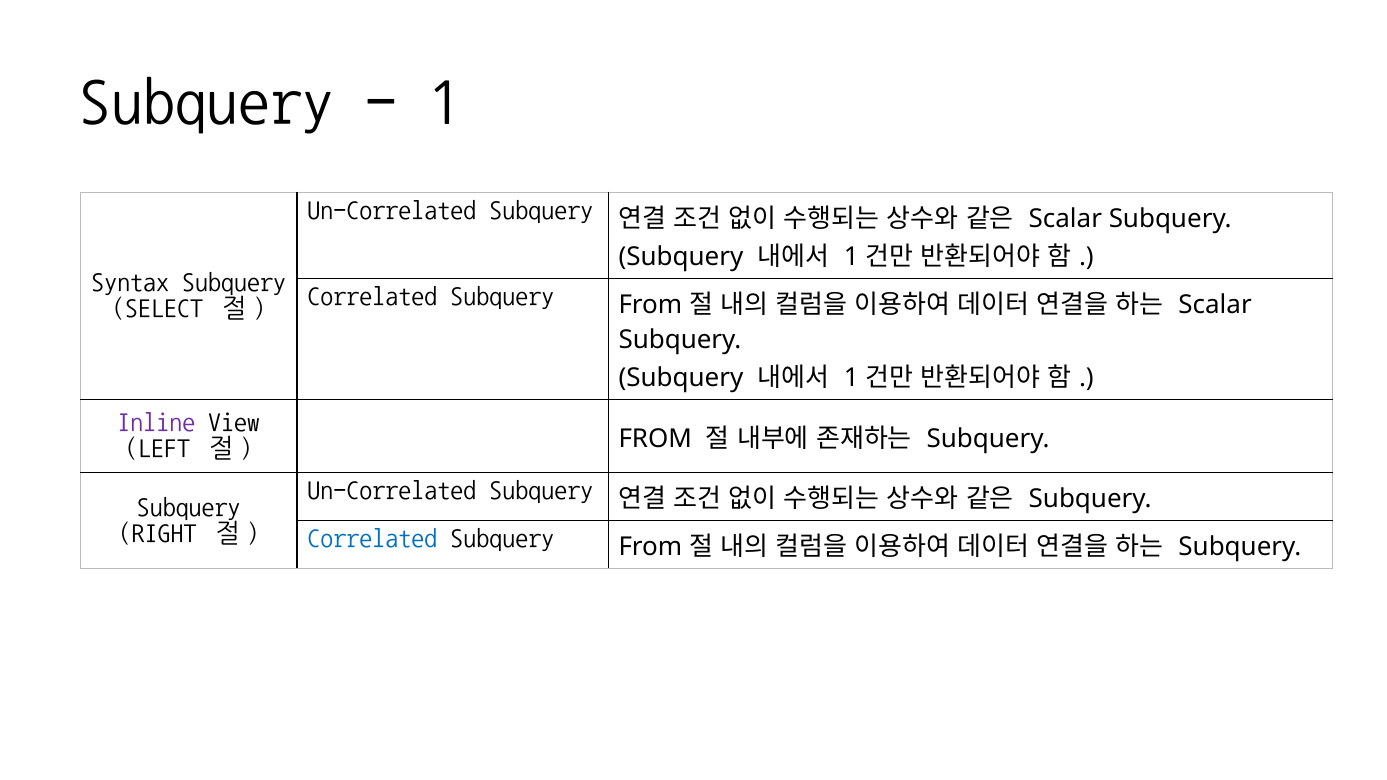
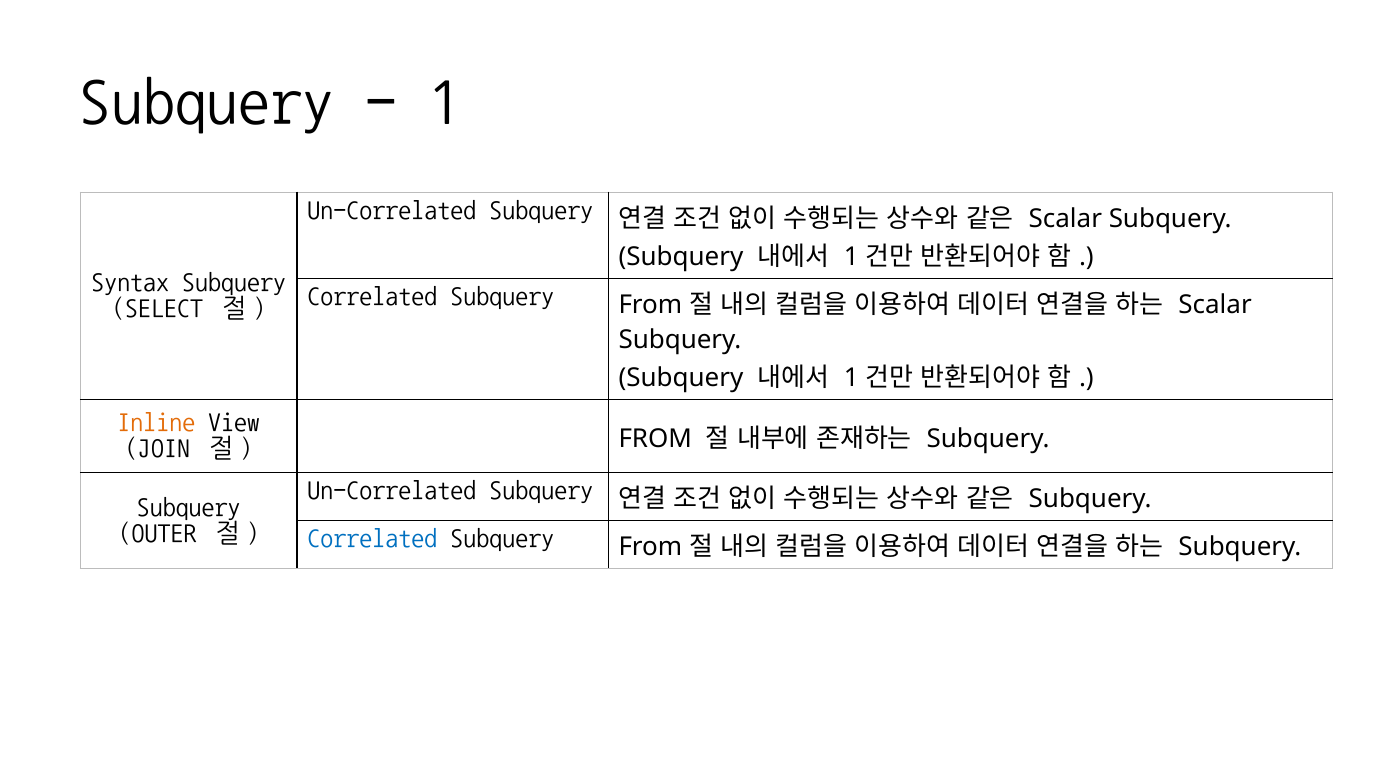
Inline colour: purple -> orange
LEFT: LEFT -> JOIN
RIGHT: RIGHT -> OUTER
